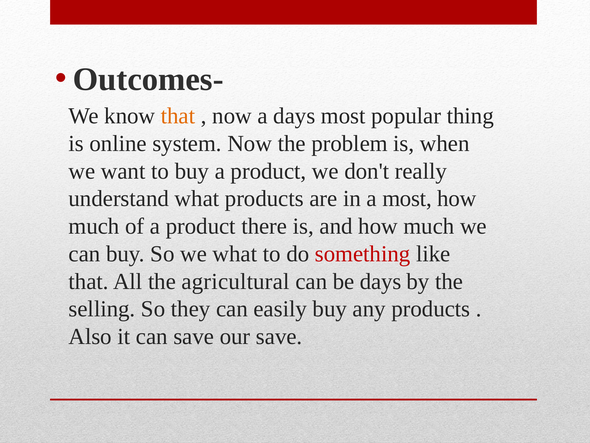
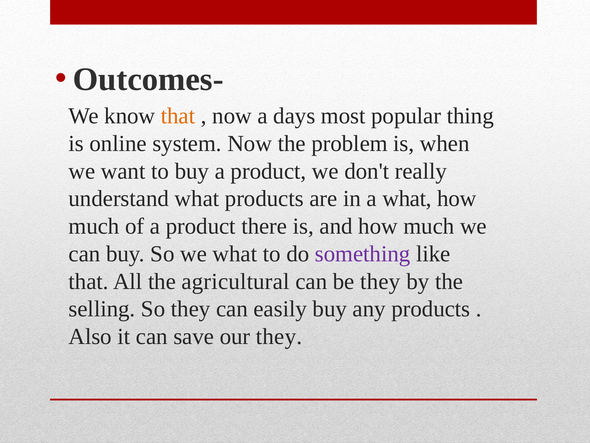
a most: most -> what
something colour: red -> purple
be days: days -> they
our save: save -> they
